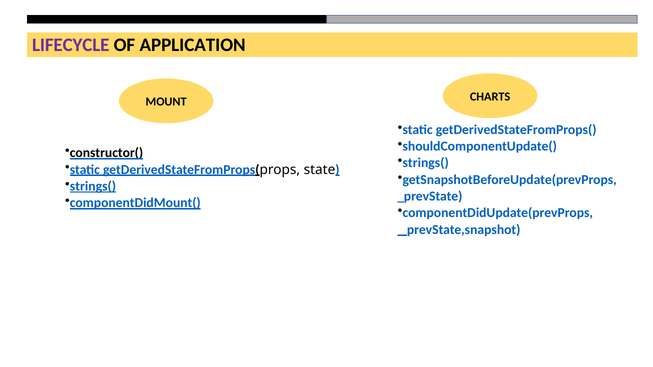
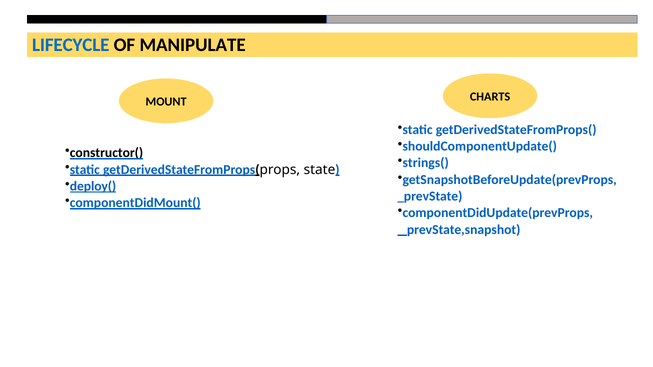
LIFECYCLE colour: purple -> blue
APPLICATION: APPLICATION -> MANIPULATE
strings( at (93, 186): strings( -> deploy(
